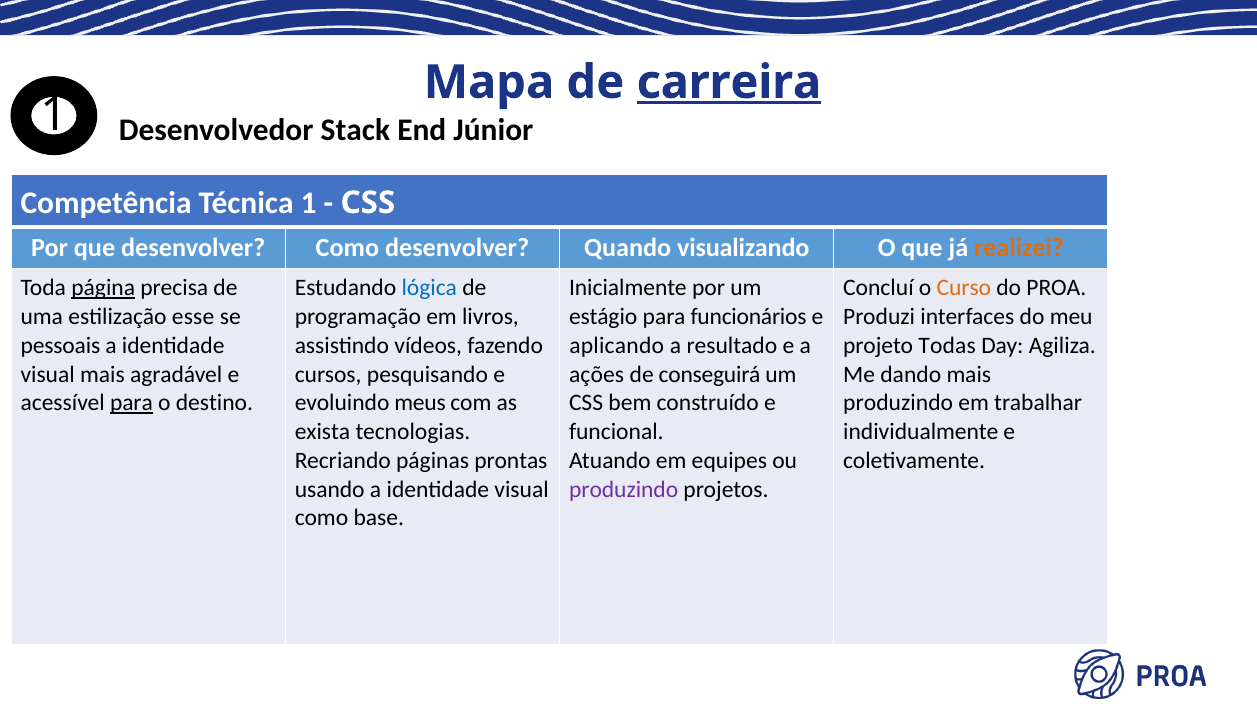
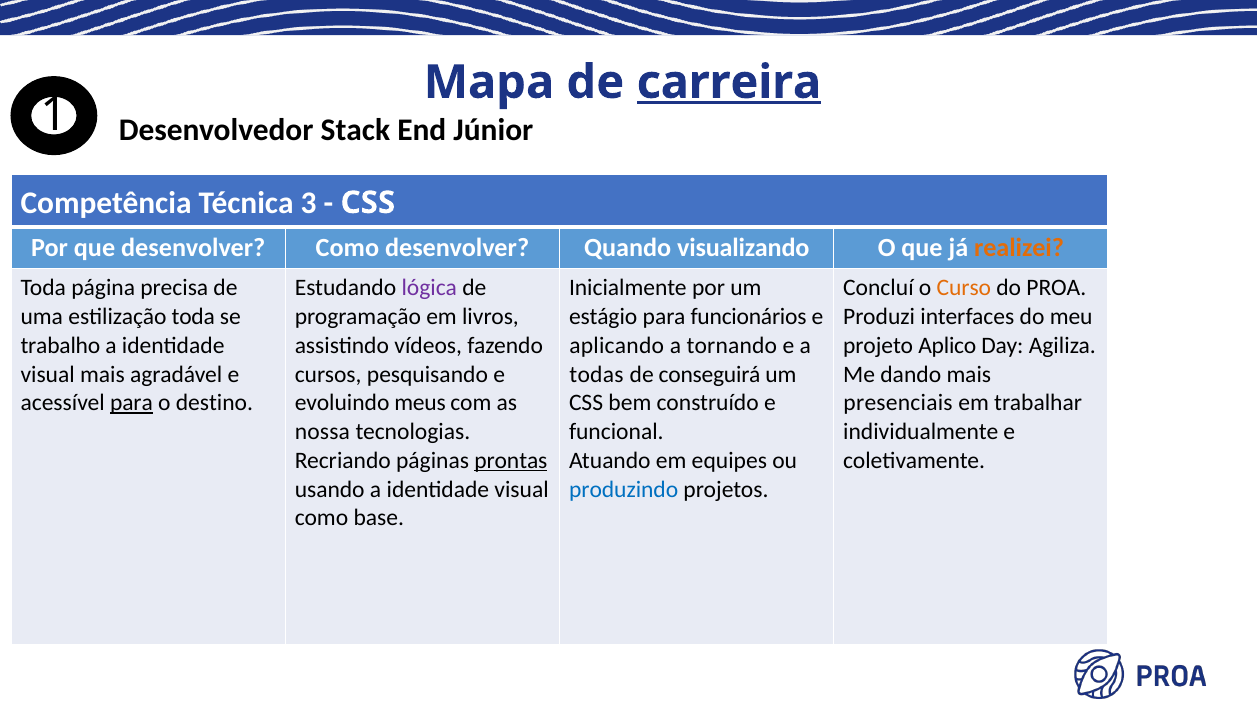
Técnica 1: 1 -> 3
página underline: present -> none
lógica colour: blue -> purple
estilização esse: esse -> toda
pessoais: pessoais -> trabalho
resultado: resultado -> tornando
Todas: Todas -> Aplico
ações: ações -> todas
produzindo at (898, 403): produzindo -> presenciais
exista: exista -> nossa
prontas underline: none -> present
produzindo at (624, 489) colour: purple -> blue
